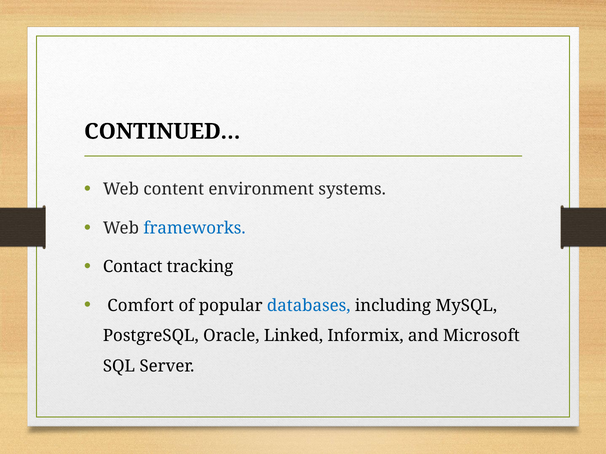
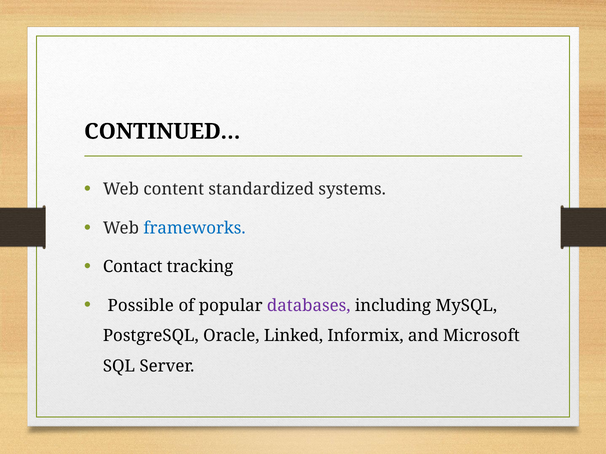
environment: environment -> standardized
Comfort: Comfort -> Possible
databases colour: blue -> purple
